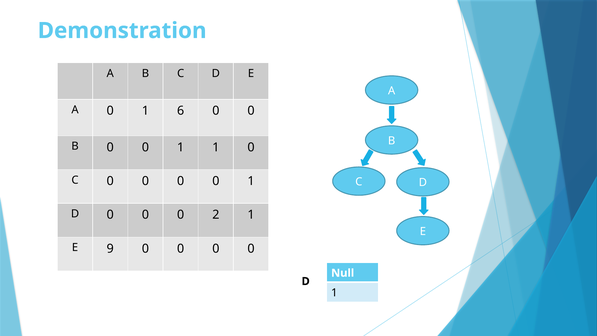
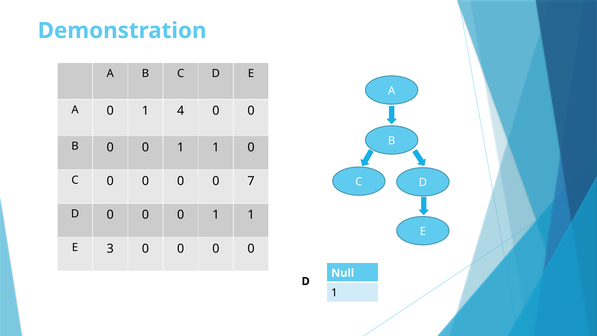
6: 6 -> 4
0 0 0 1: 1 -> 7
0 0 0 2: 2 -> 1
9: 9 -> 3
